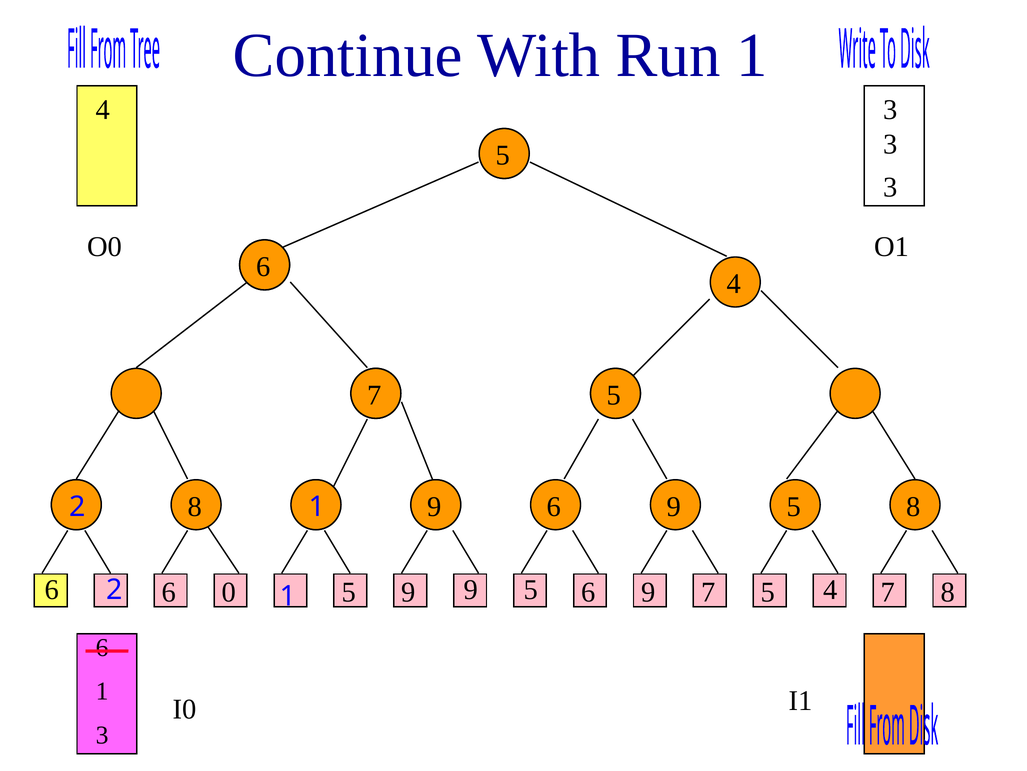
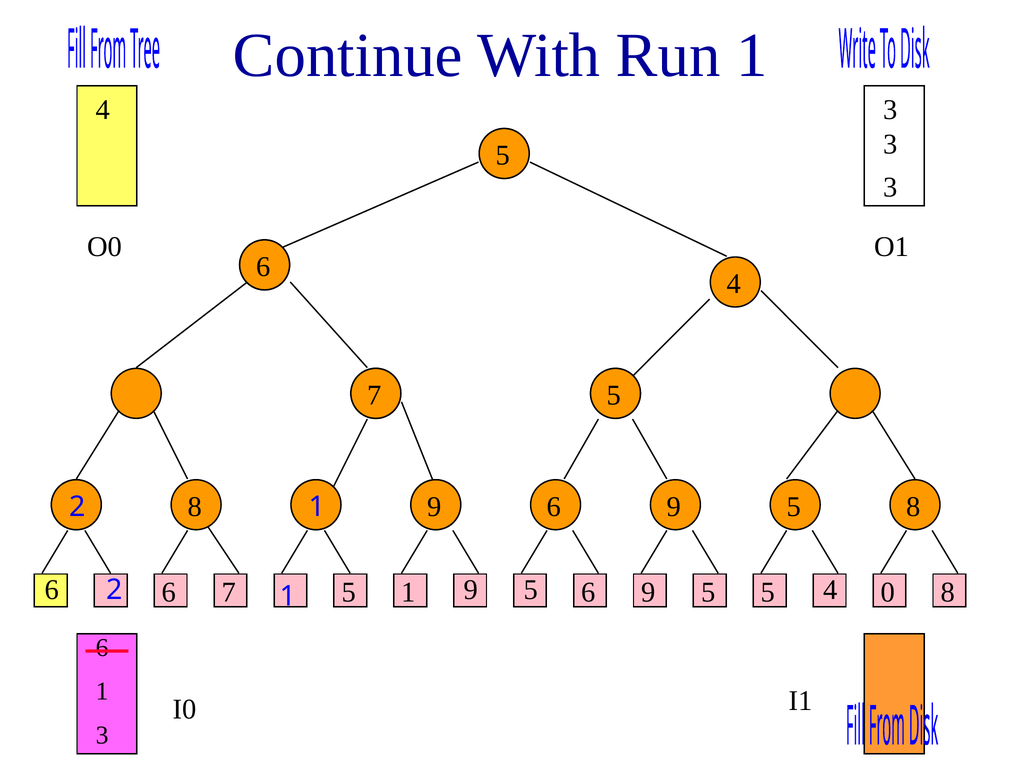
6 0: 0 -> 7
9 at (409, 592): 9 -> 1
6 9 7: 7 -> 5
7 at (888, 592): 7 -> 0
